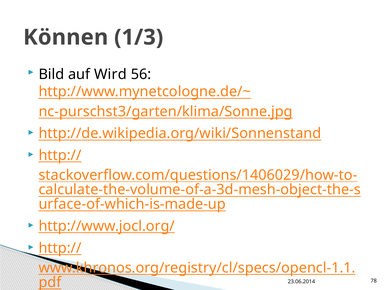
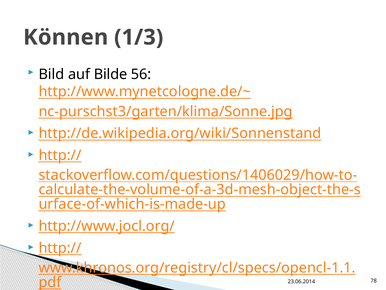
Wird: Wird -> Bilde
